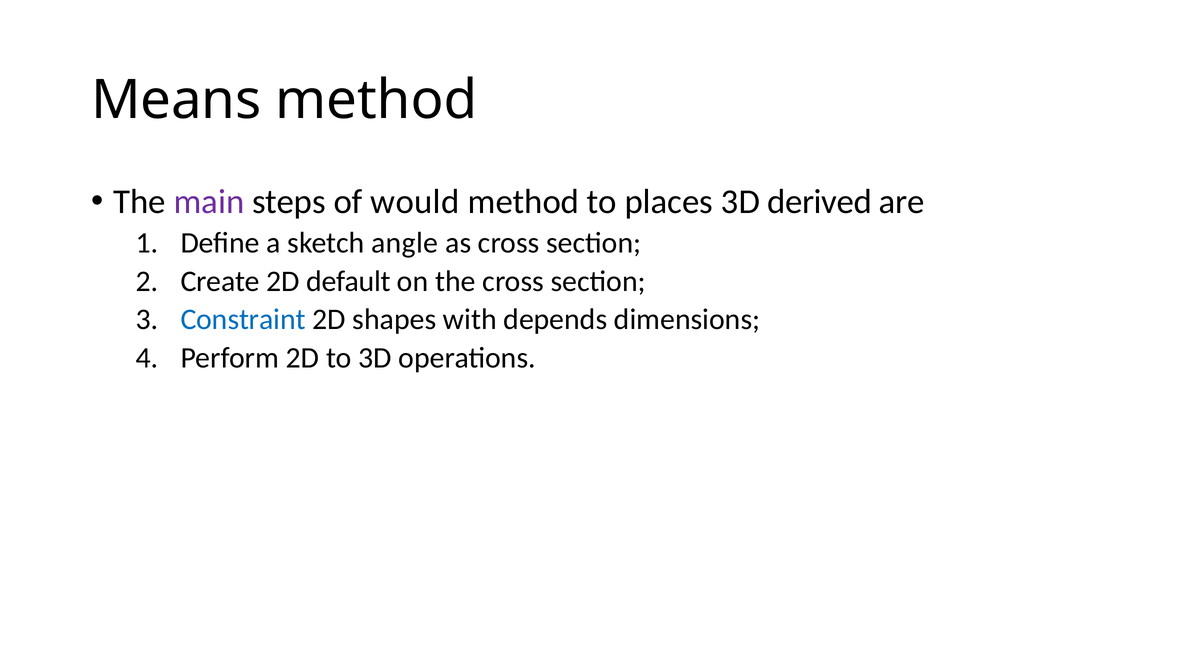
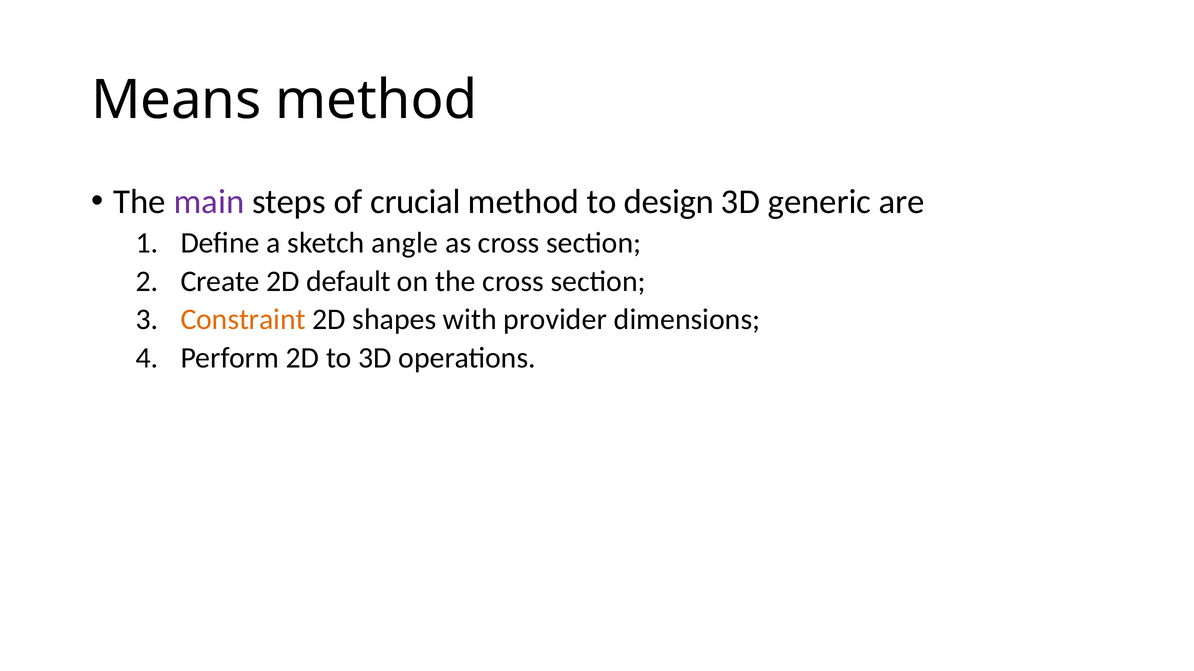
would: would -> crucial
places: places -> design
derived: derived -> generic
Constraint colour: blue -> orange
depends: depends -> provider
